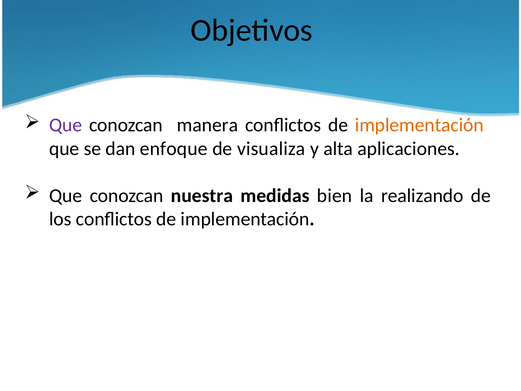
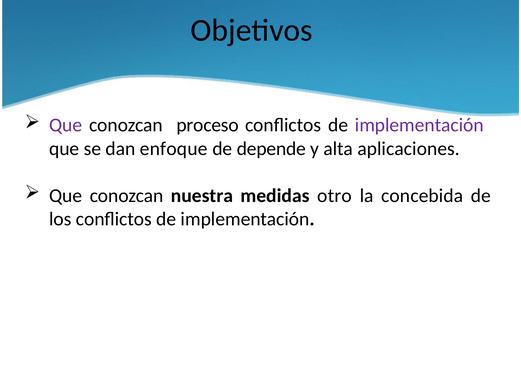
manera: manera -> proceso
implementación at (419, 125) colour: orange -> purple
visualiza: visualiza -> depende
bien: bien -> otro
realizando: realizando -> concebida
